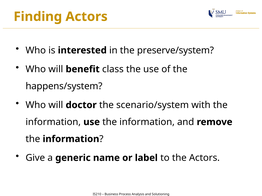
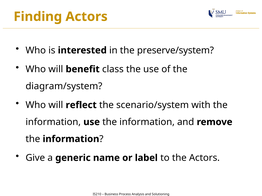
happens/system: happens/system -> diagram/system
doctor: doctor -> reflect
